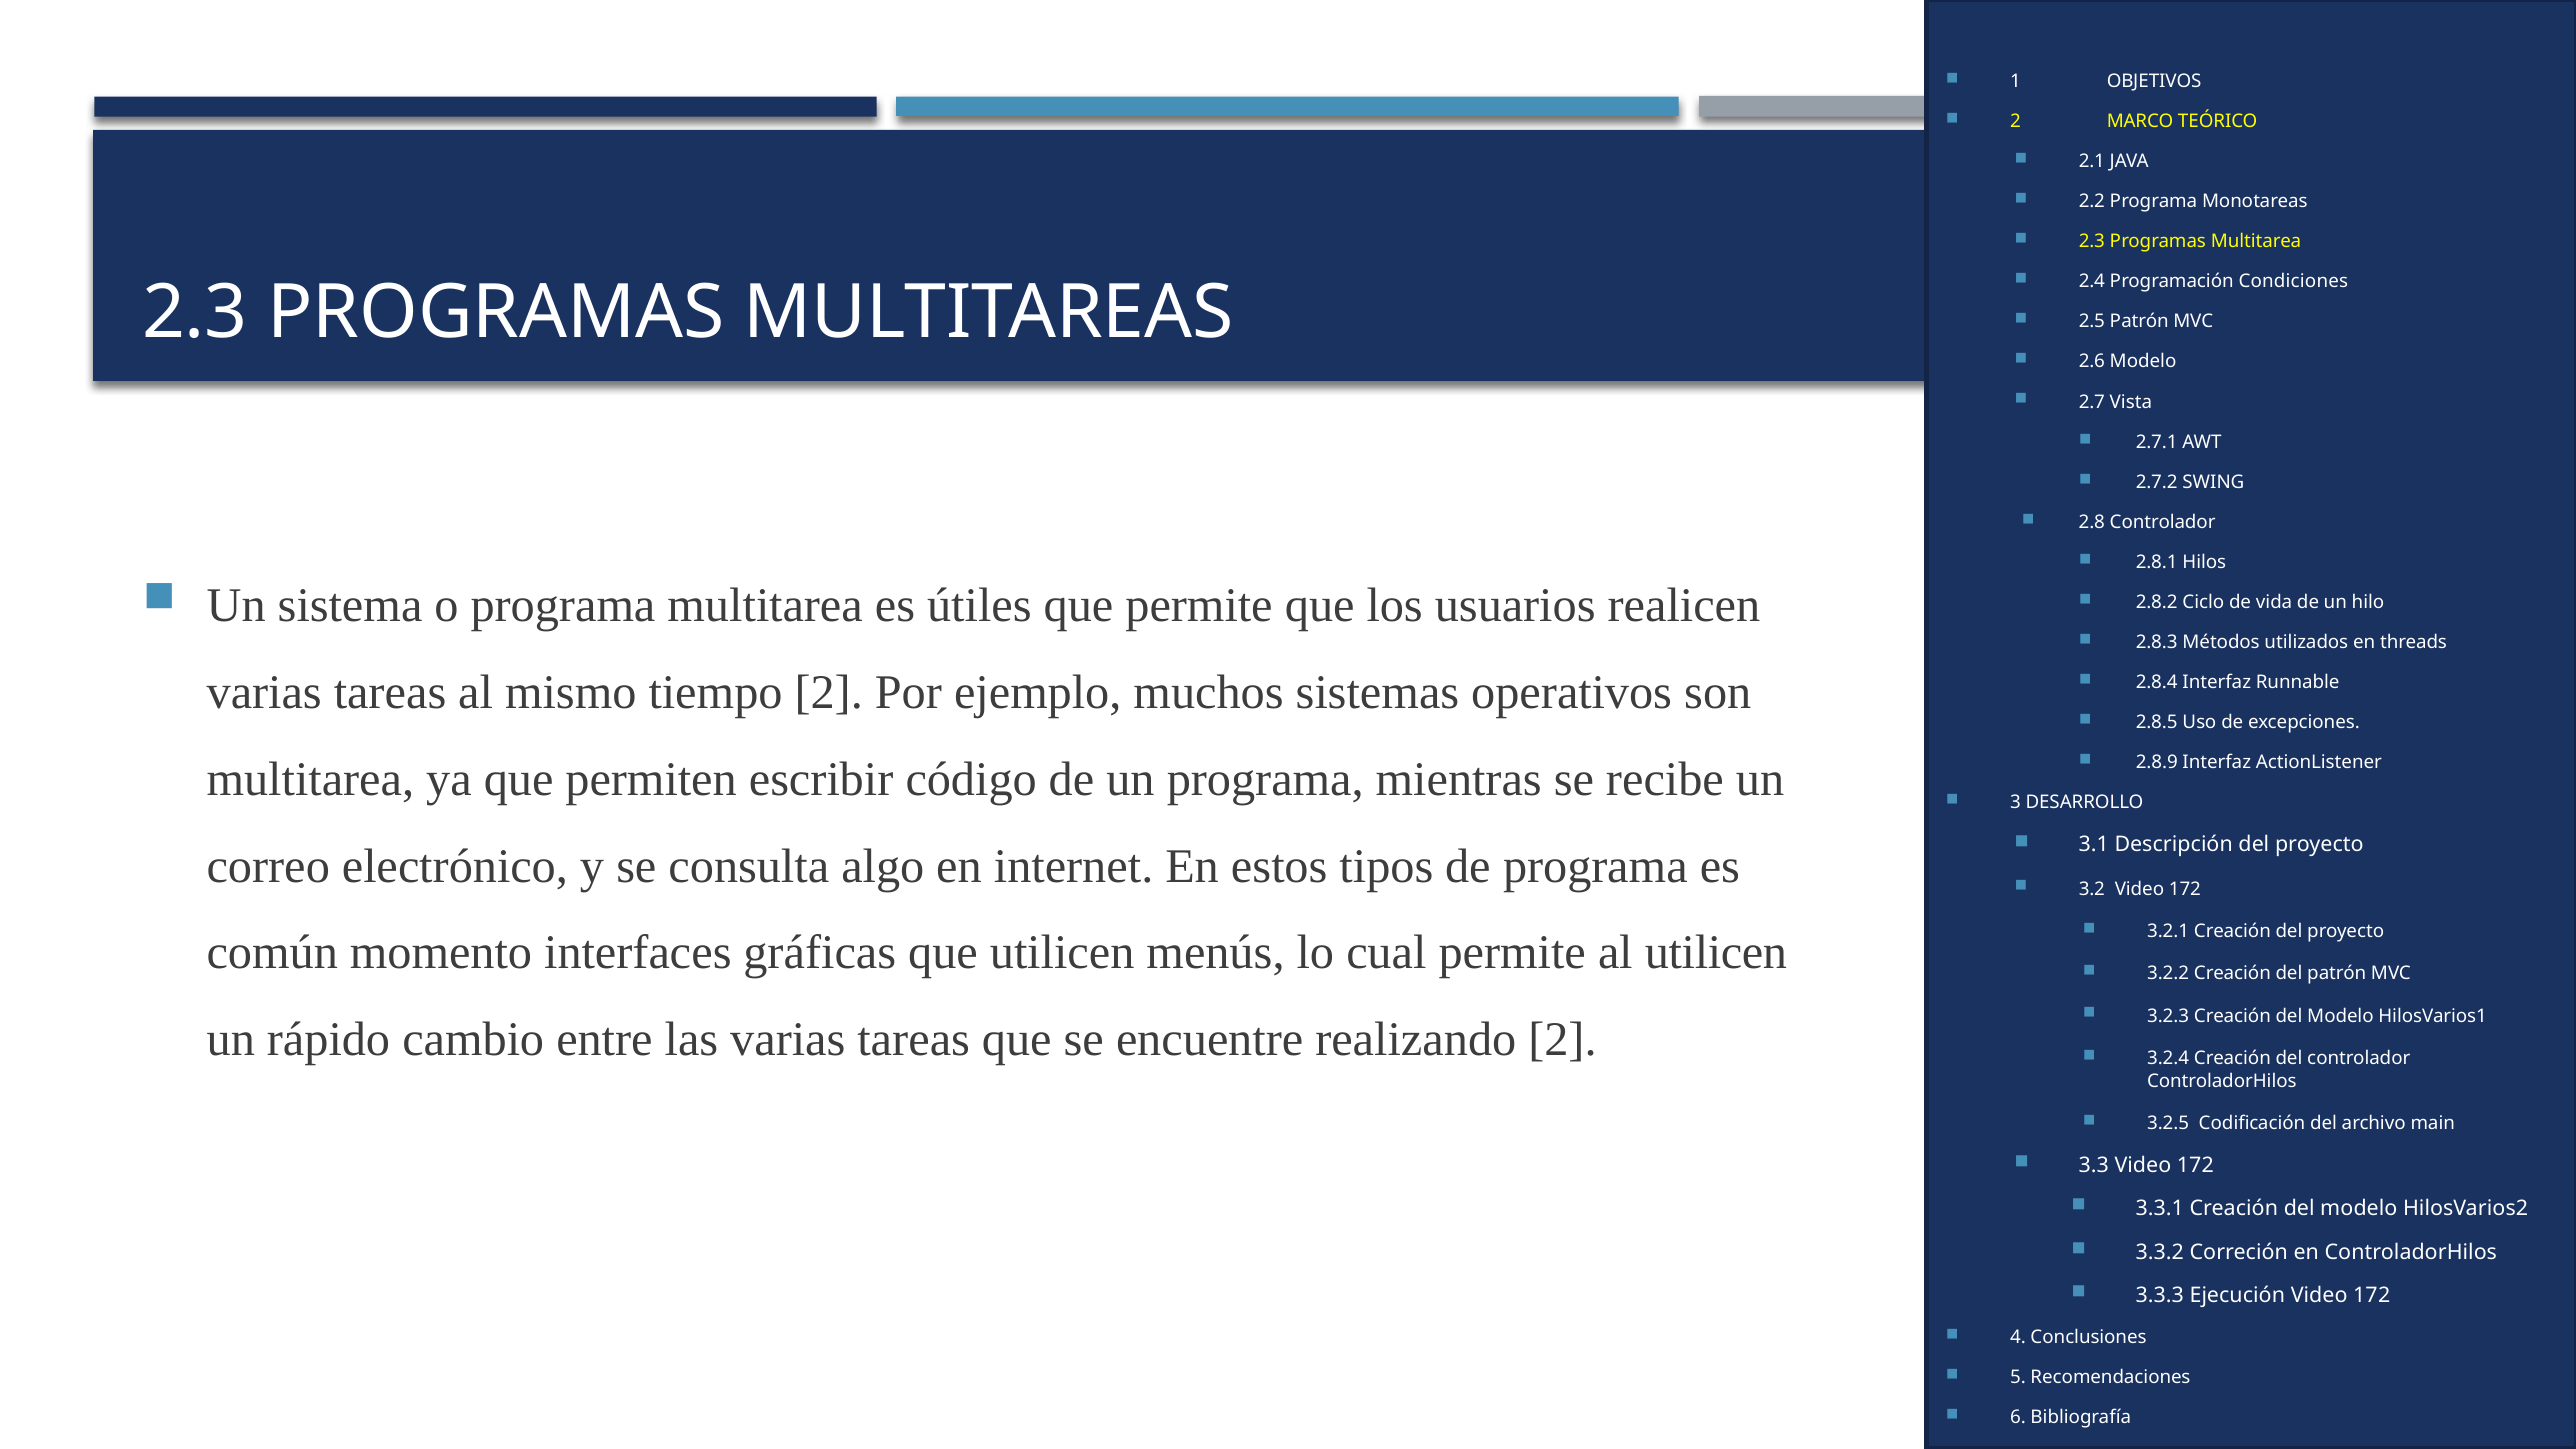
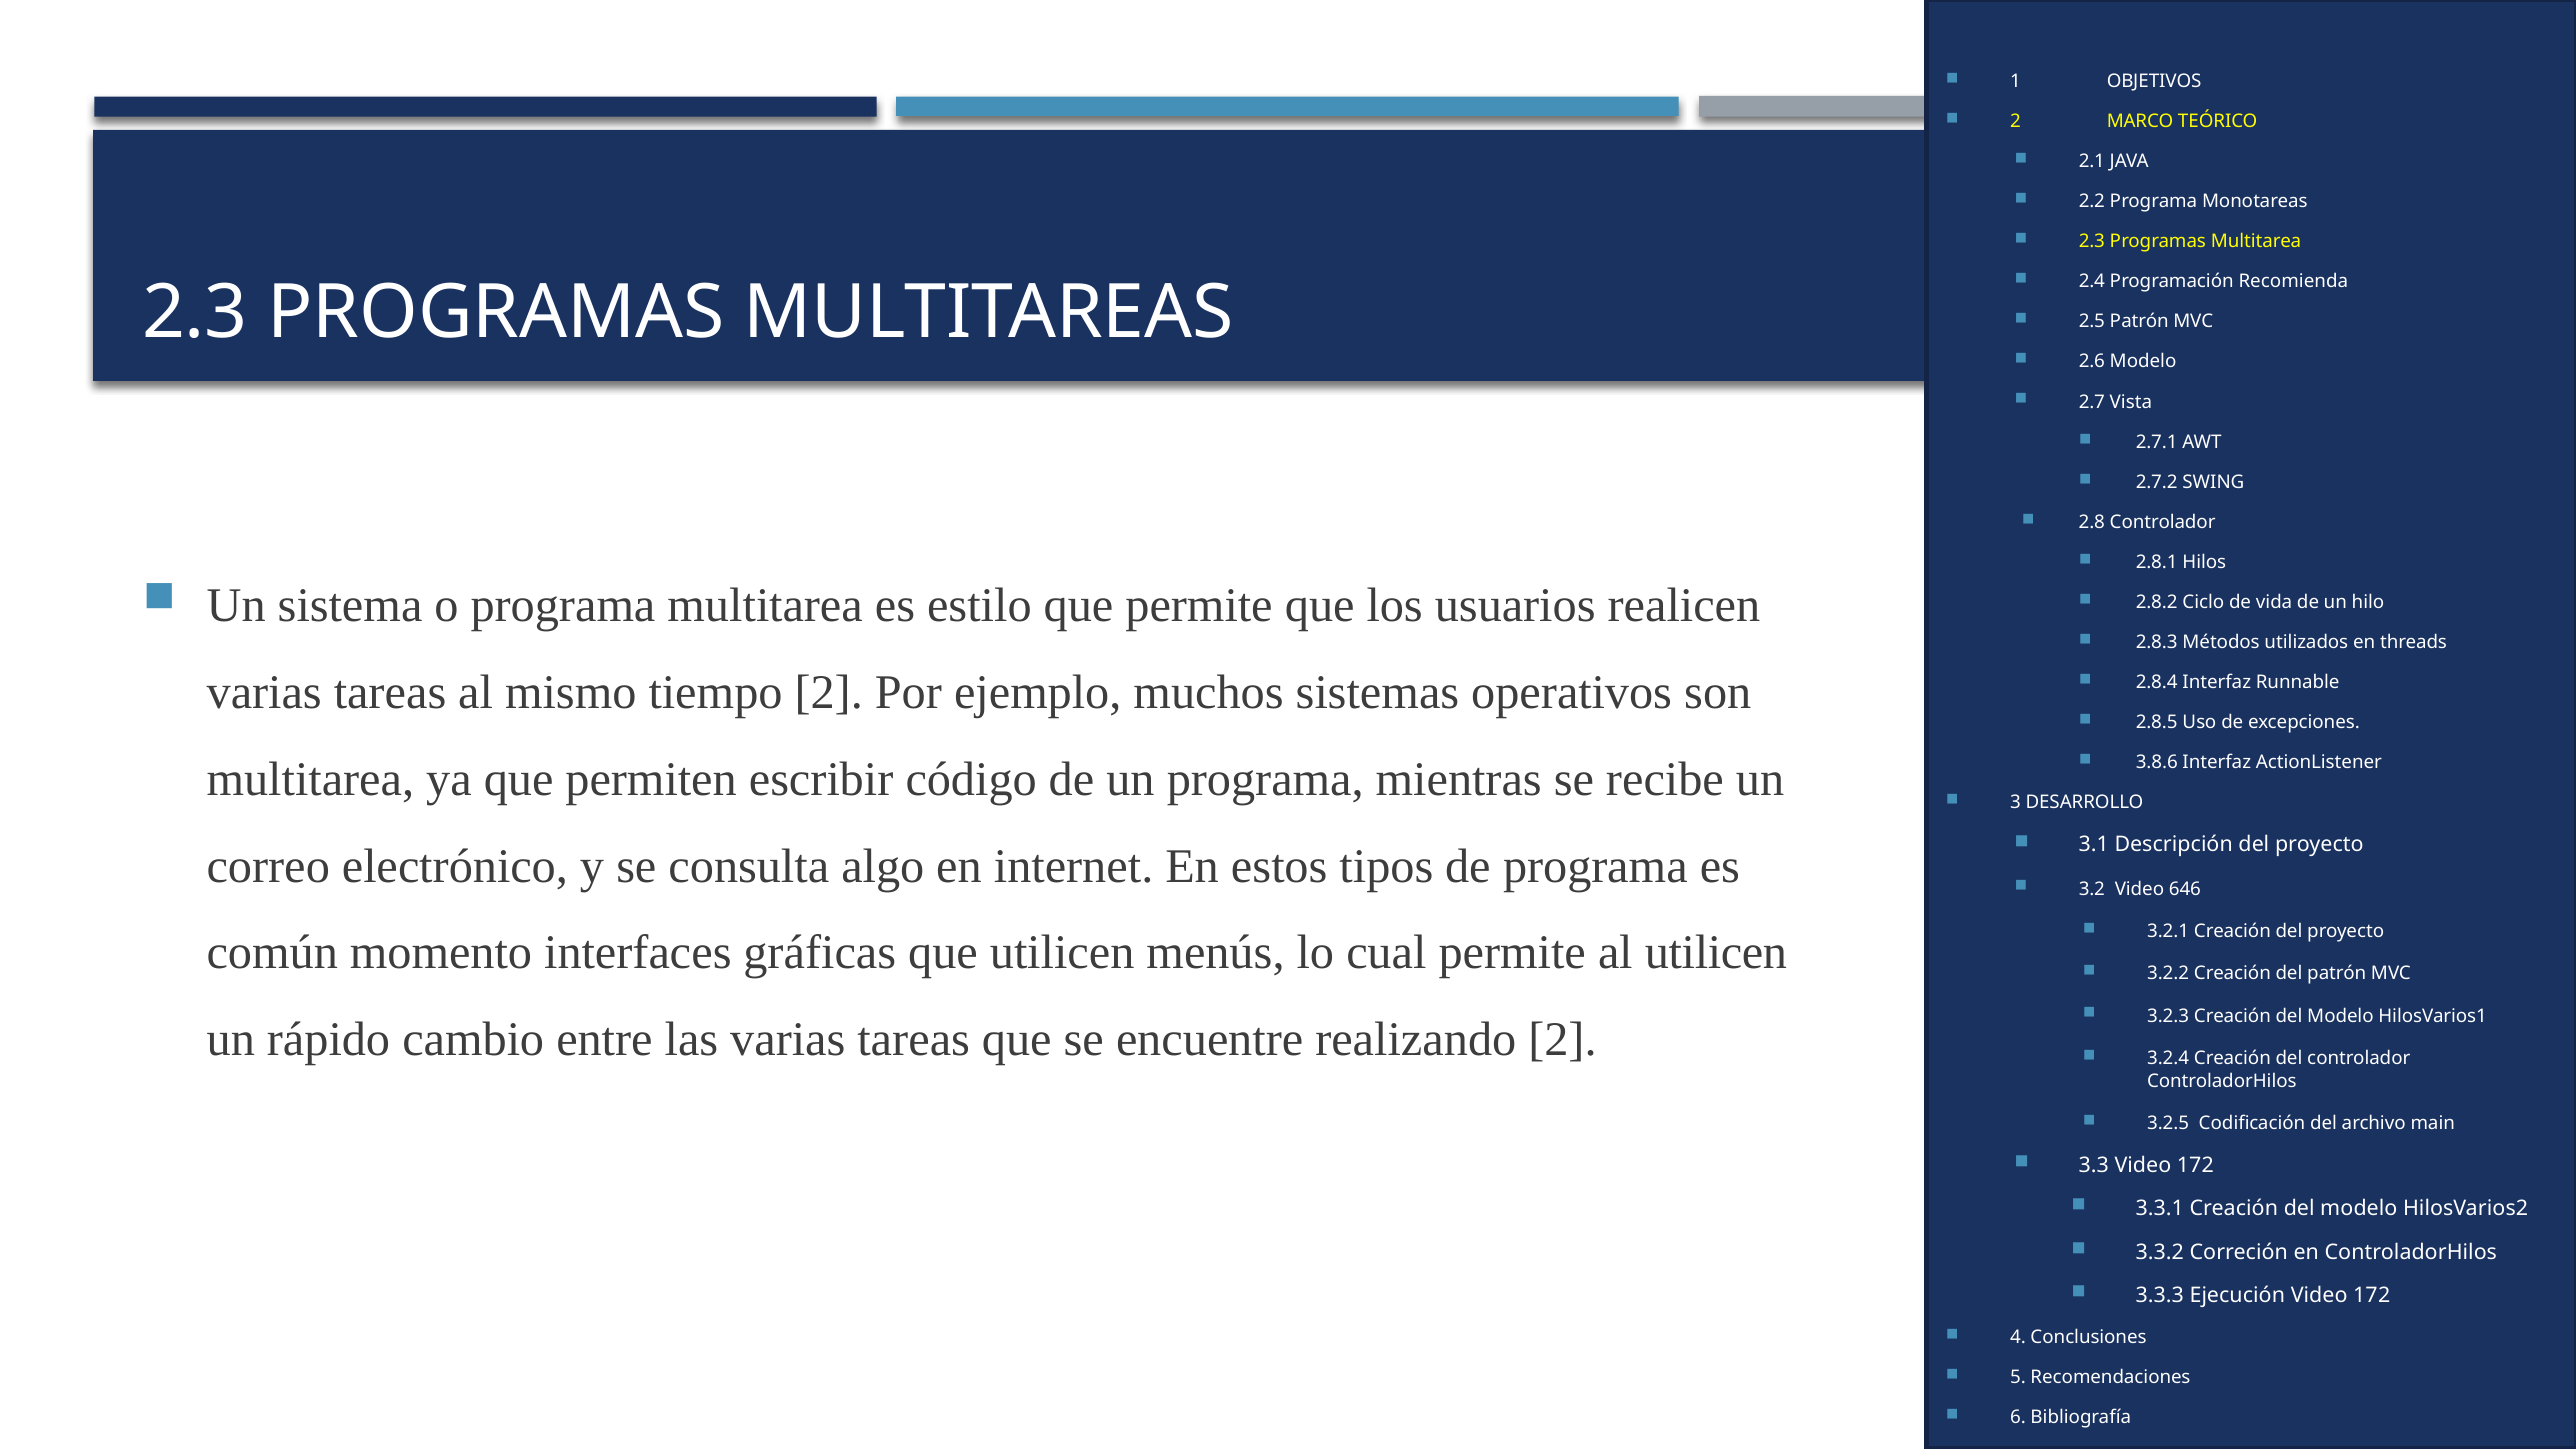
Condiciones: Condiciones -> Recomienda
útiles: útiles -> estilo
2.8.9: 2.8.9 -> 3.8.6
3.2 Video 172: 172 -> 646
